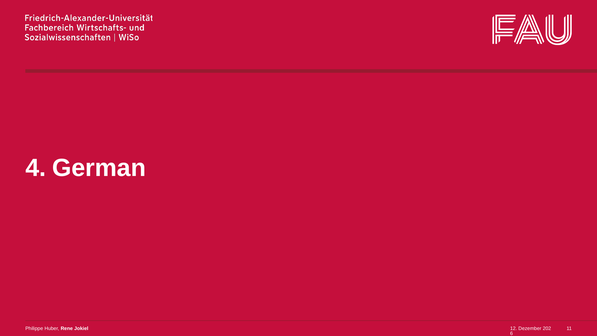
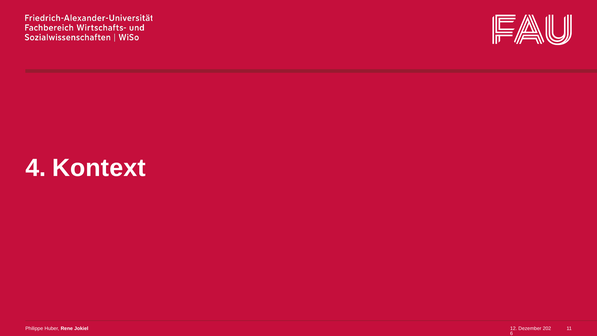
German: German -> Kontext
